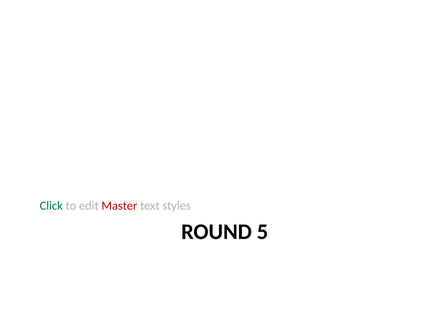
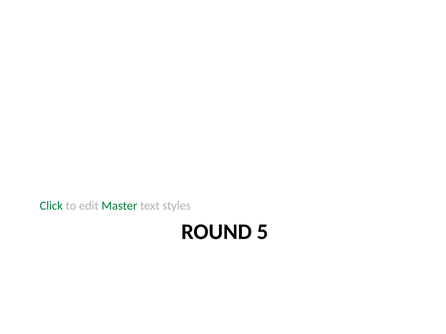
Master colour: red -> green
